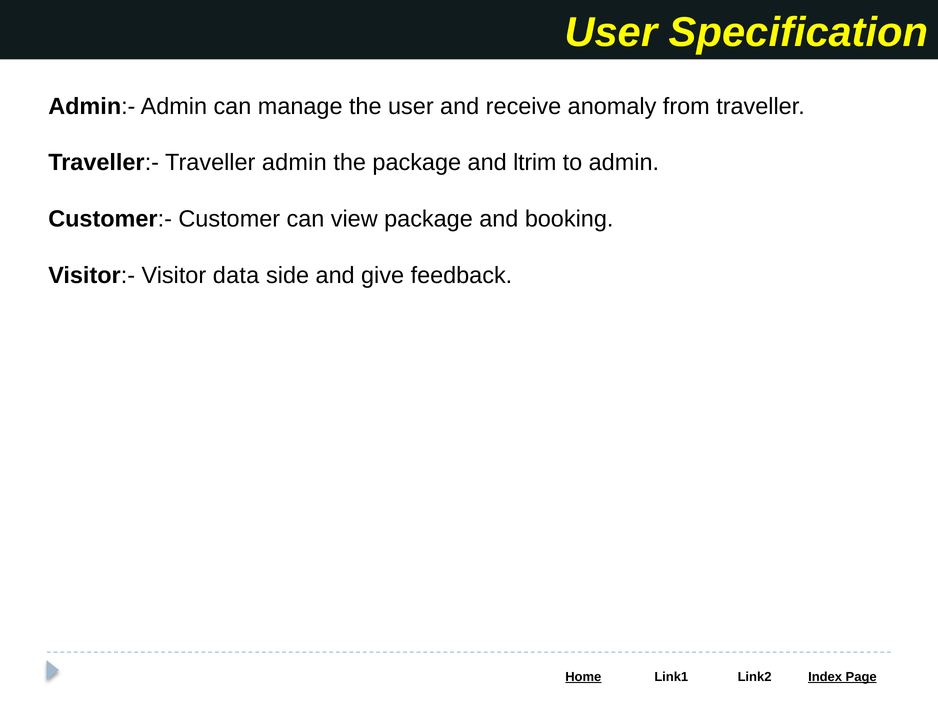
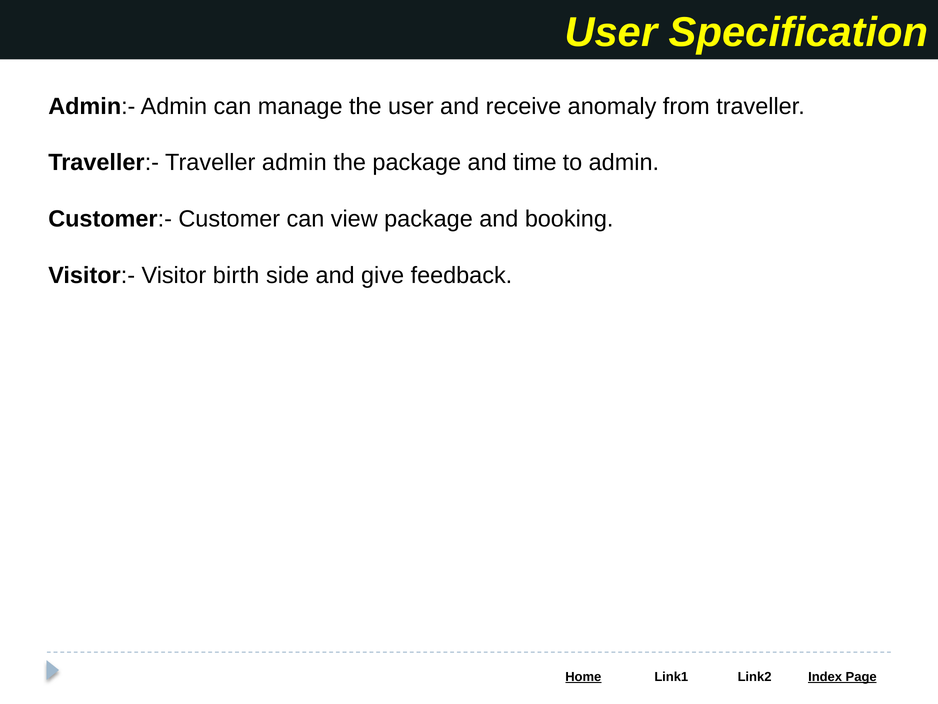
ltrim: ltrim -> time
data: data -> birth
